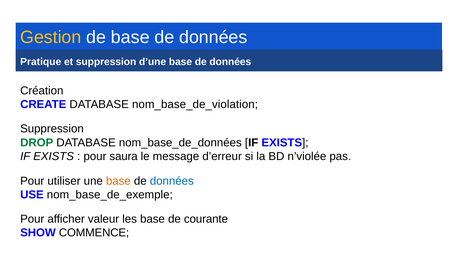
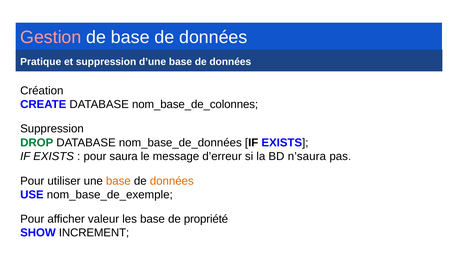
Gestion colour: yellow -> pink
nom_base_de_violation: nom_base_de_violation -> nom_base_de_colonnes
n’violée: n’violée -> n’saura
données at (172, 181) colour: blue -> orange
courante: courante -> propriété
COMMENCE: COMMENCE -> INCREMENT
